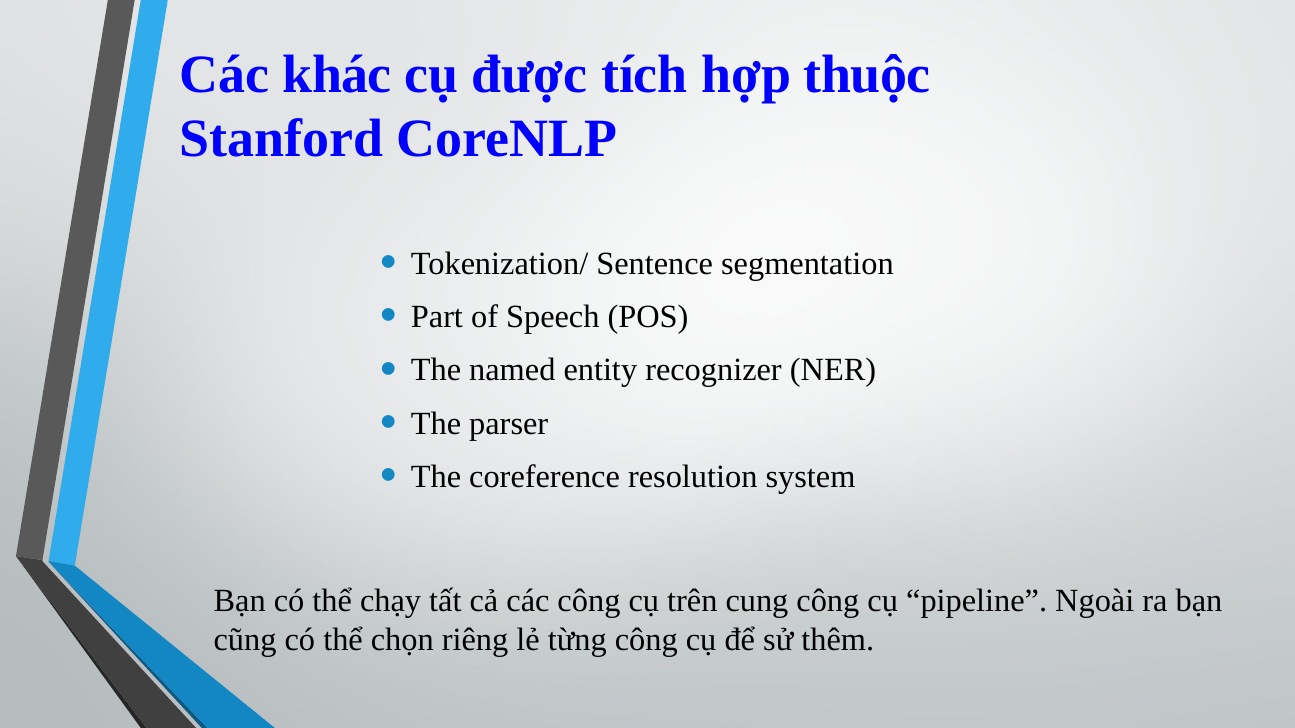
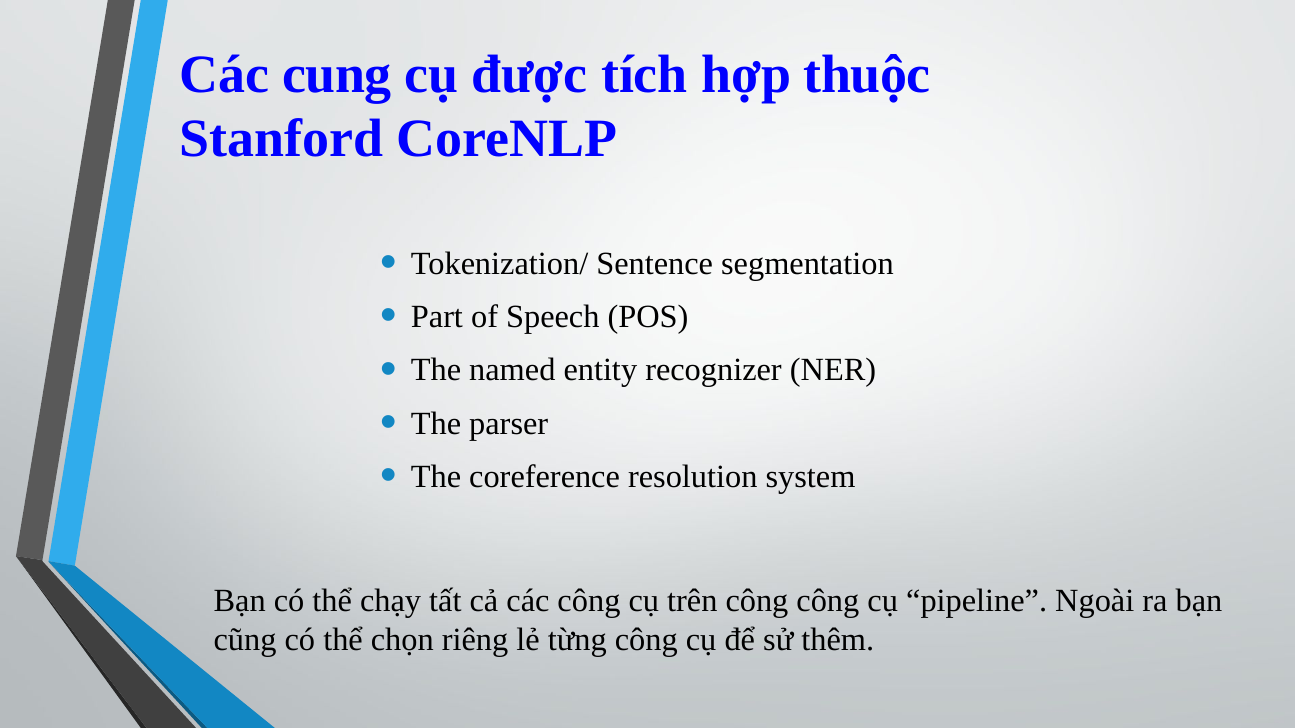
khác: khác -> cung
trên cung: cung -> công
